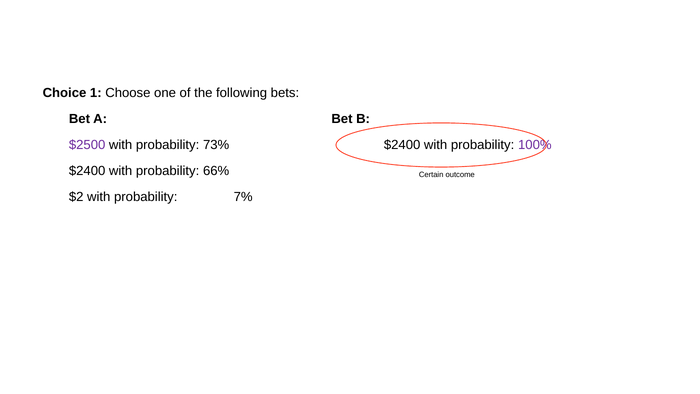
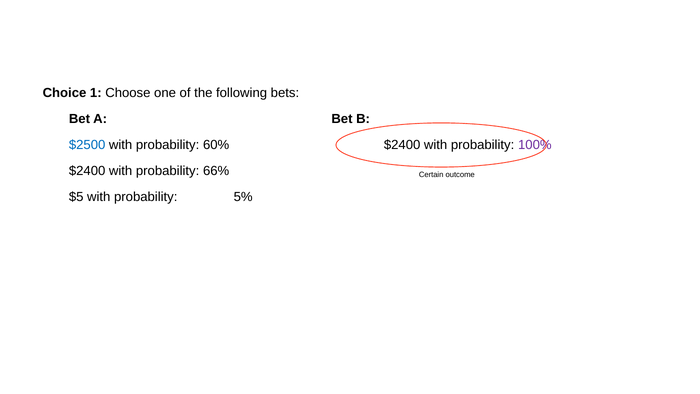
$2500 colour: purple -> blue
73%: 73% -> 60%
$2: $2 -> $5
7%: 7% -> 5%
